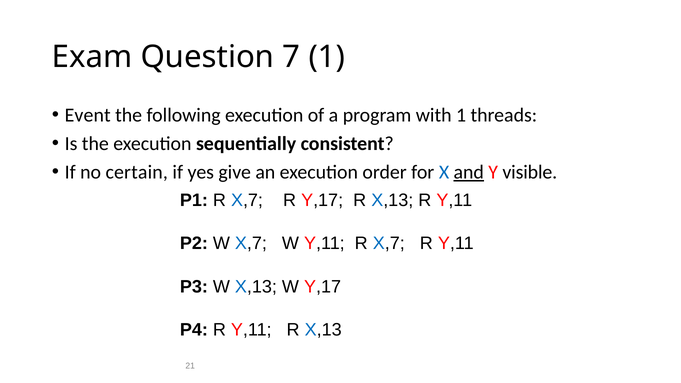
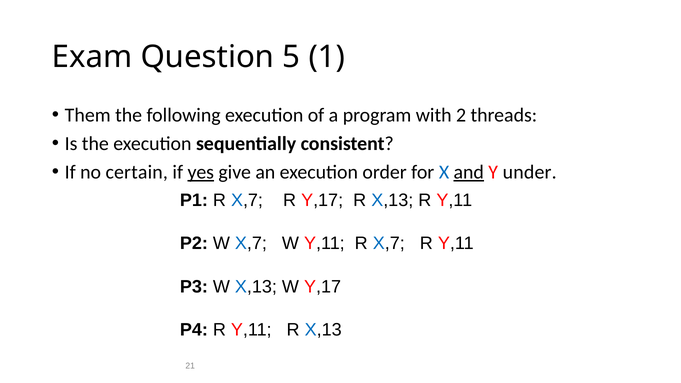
7: 7 -> 5
Event: Event -> Them
1: 1 -> 2
yes underline: none -> present
visible: visible -> under
